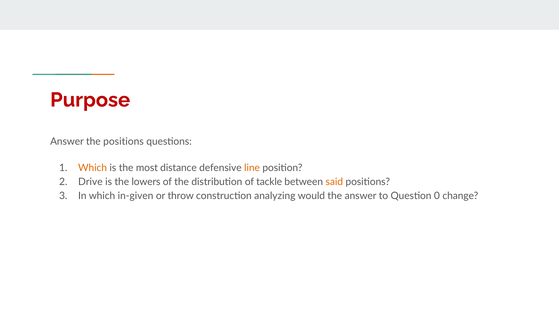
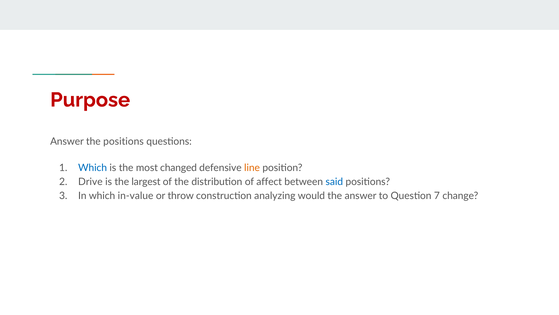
Which at (93, 168) colour: orange -> blue
distance: distance -> changed
lowers: lowers -> largest
tackle: tackle -> affect
said colour: orange -> blue
in-given: in-given -> in-value
0: 0 -> 7
